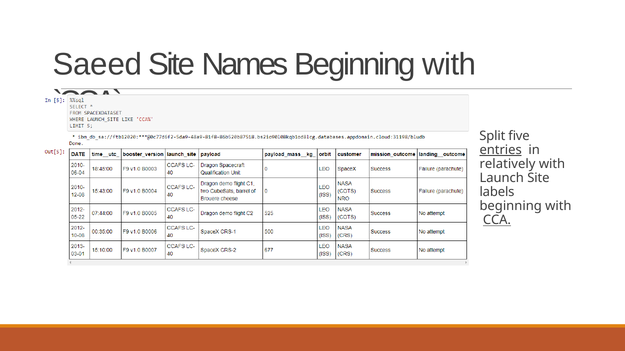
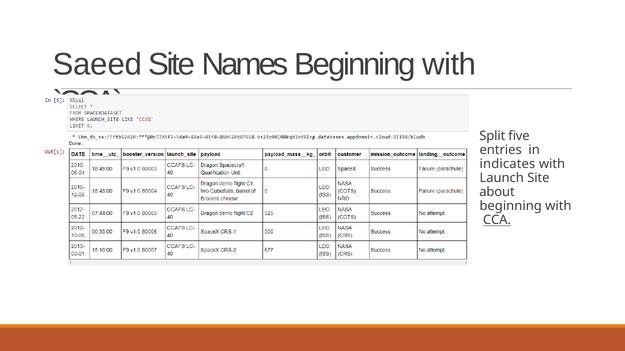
entries underline: present -> none
relatively: relatively -> indicates
labels: labels -> about
